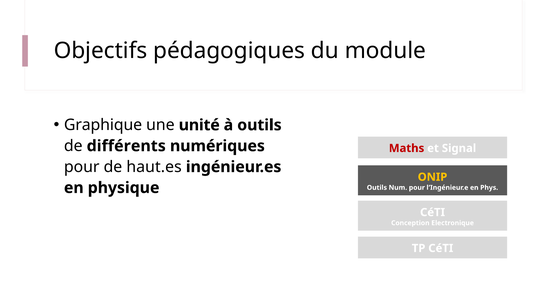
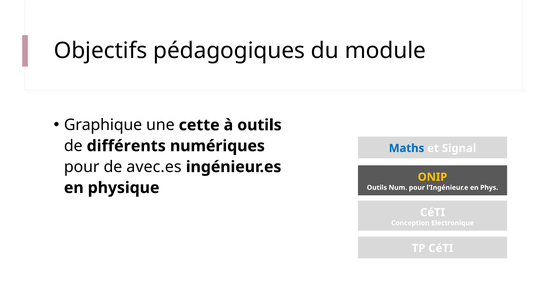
unité: unité -> cette
Maths colour: red -> blue
haut.es: haut.es -> avec.es
